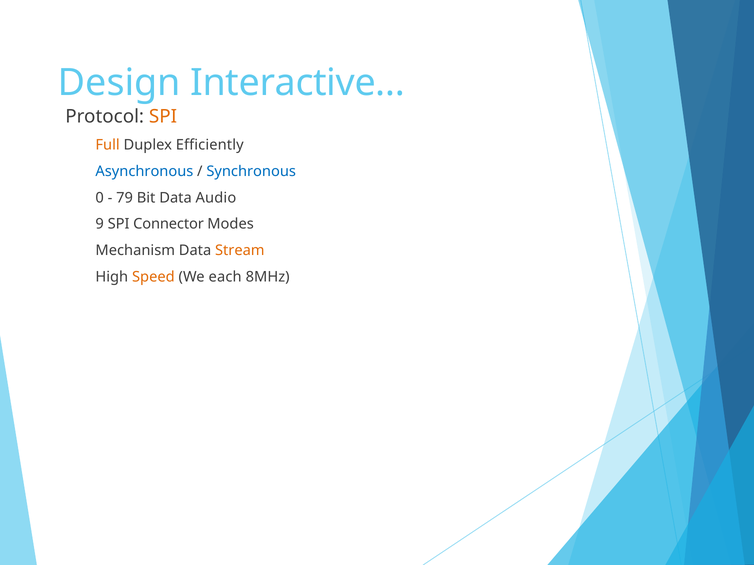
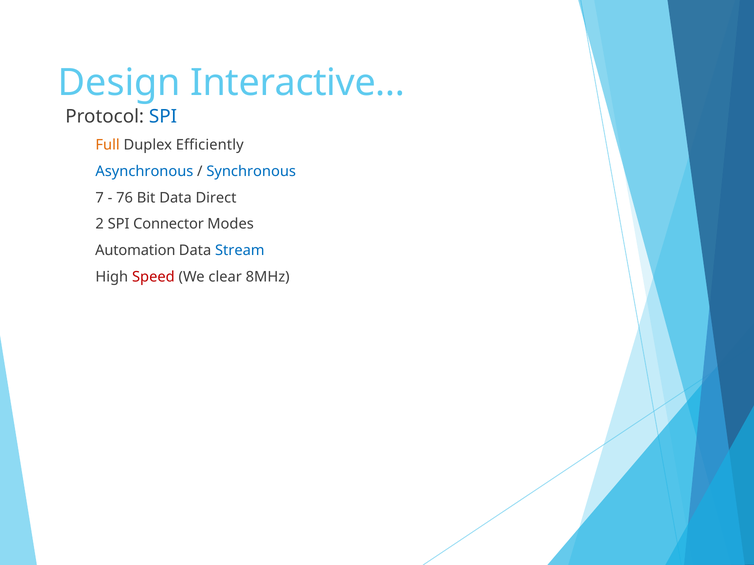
SPI at (163, 117) colour: orange -> blue
0: 0 -> 7
79: 79 -> 76
Audio: Audio -> Direct
9: 9 -> 2
Mechanism: Mechanism -> Automation
Stream colour: orange -> blue
Speed colour: orange -> red
each: each -> clear
